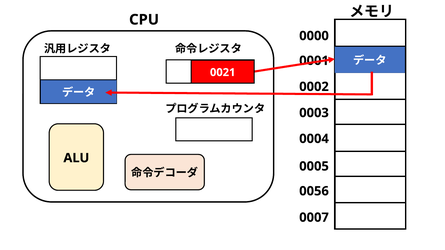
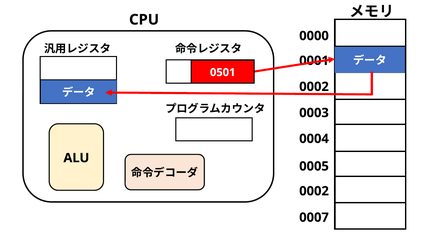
0021: 0021 -> 0501
0056 at (314, 191): 0056 -> 0002
